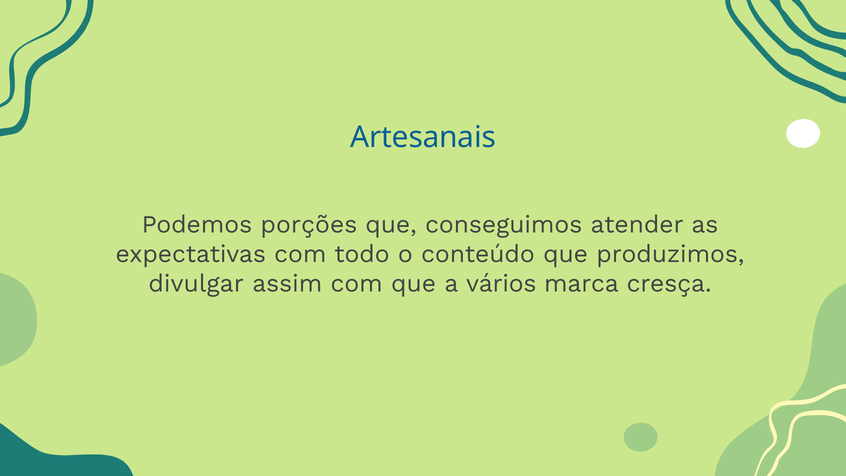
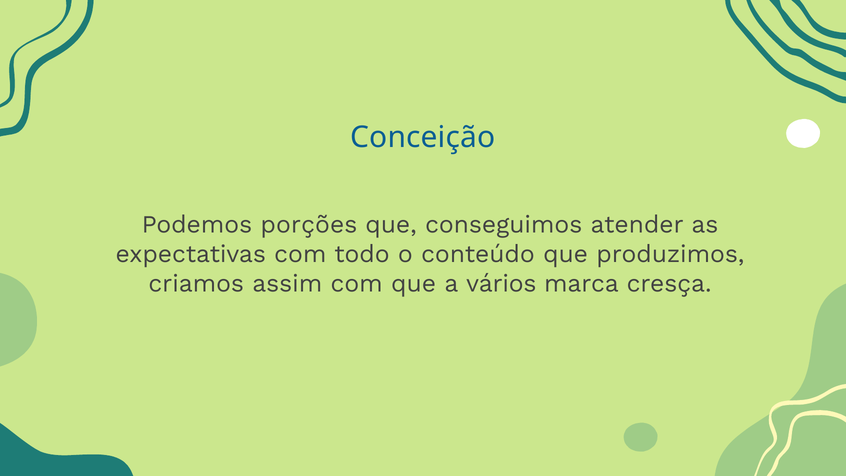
Artesanais: Artesanais -> Conceição
divulgar: divulgar -> criamos
